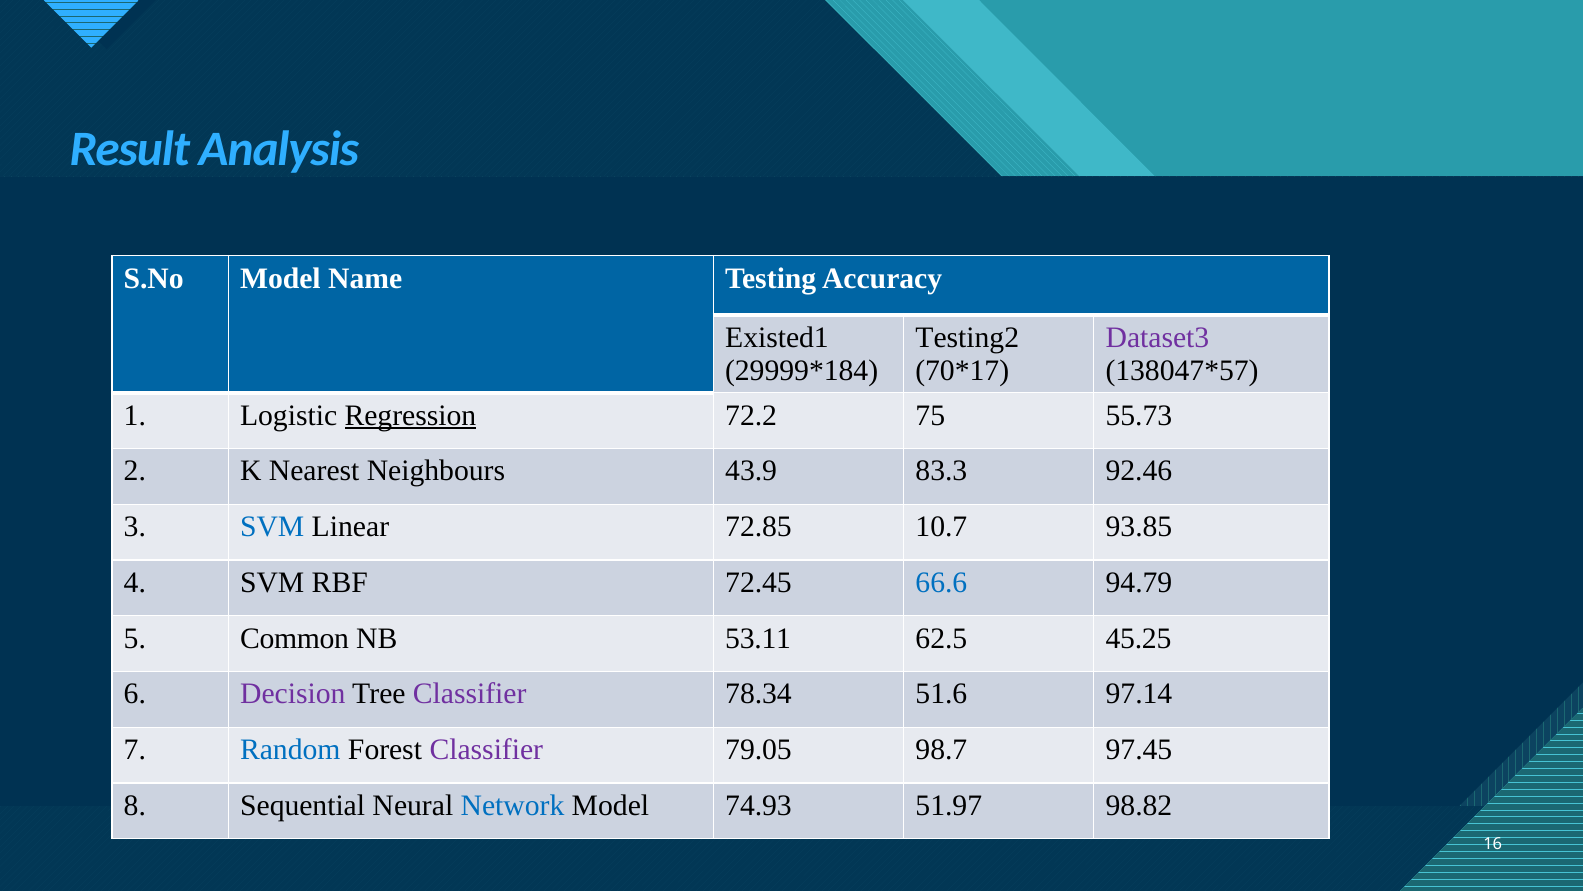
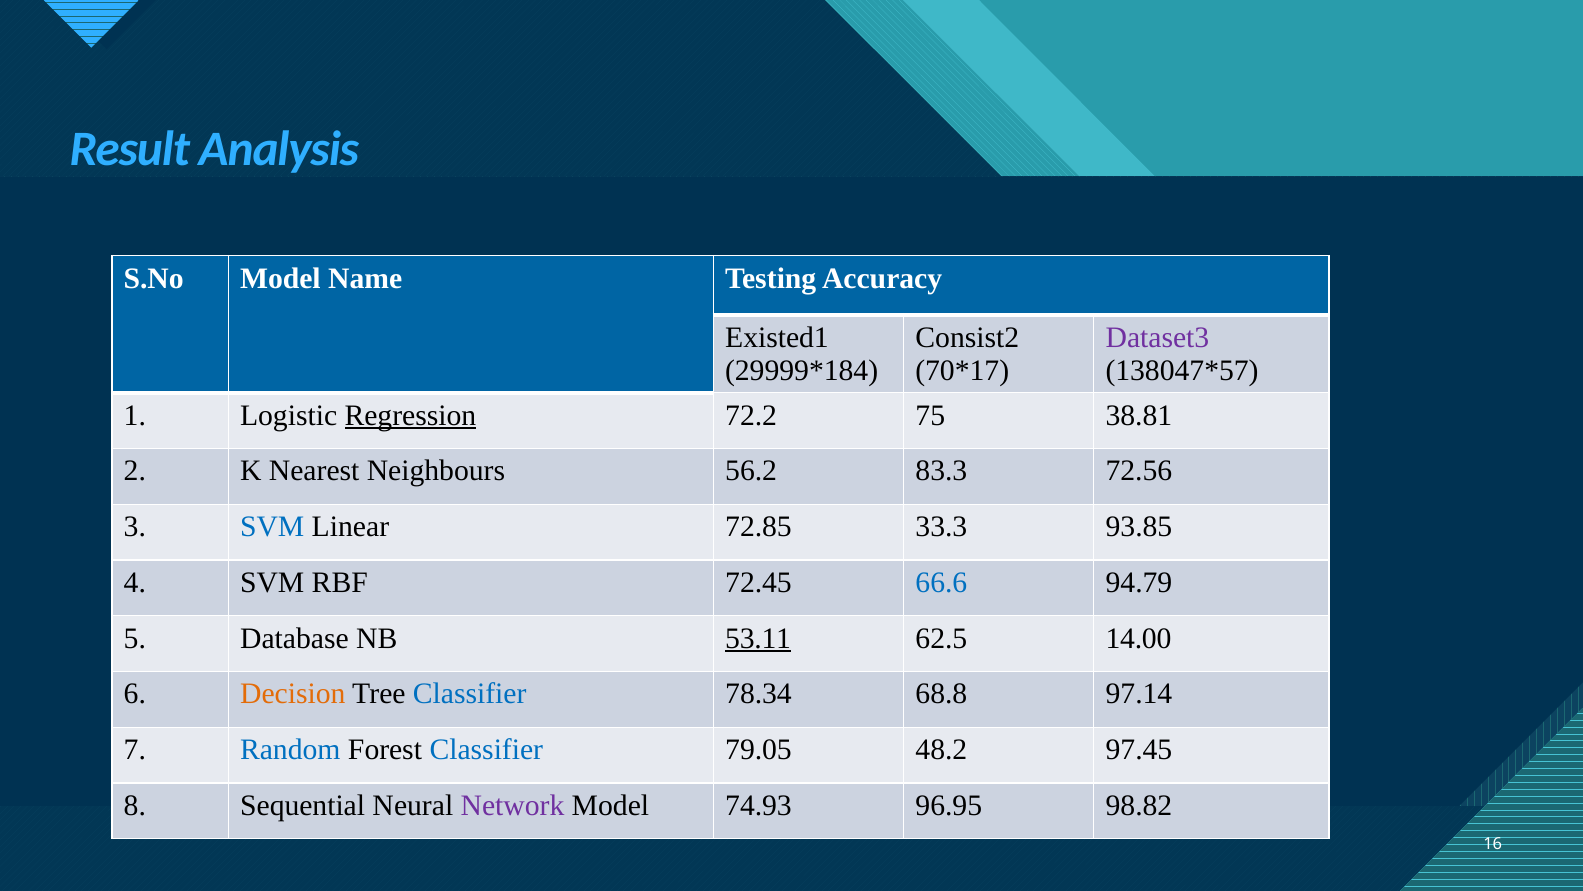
Testing2: Testing2 -> Consist2
55.73: 55.73 -> 38.81
43.9: 43.9 -> 56.2
92.46: 92.46 -> 72.56
10.7: 10.7 -> 33.3
Common: Common -> Database
53.11 underline: none -> present
45.25: 45.25 -> 14.00
Decision colour: purple -> orange
Classifier at (470, 694) colour: purple -> blue
51.6: 51.6 -> 68.8
Classifier at (486, 749) colour: purple -> blue
98.7: 98.7 -> 48.2
Network colour: blue -> purple
51.97: 51.97 -> 96.95
